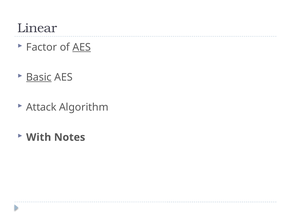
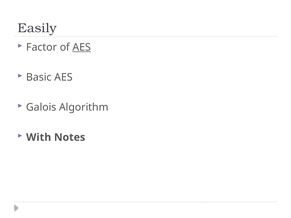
Linear: Linear -> Easily
Basic underline: present -> none
Attack: Attack -> Galois
